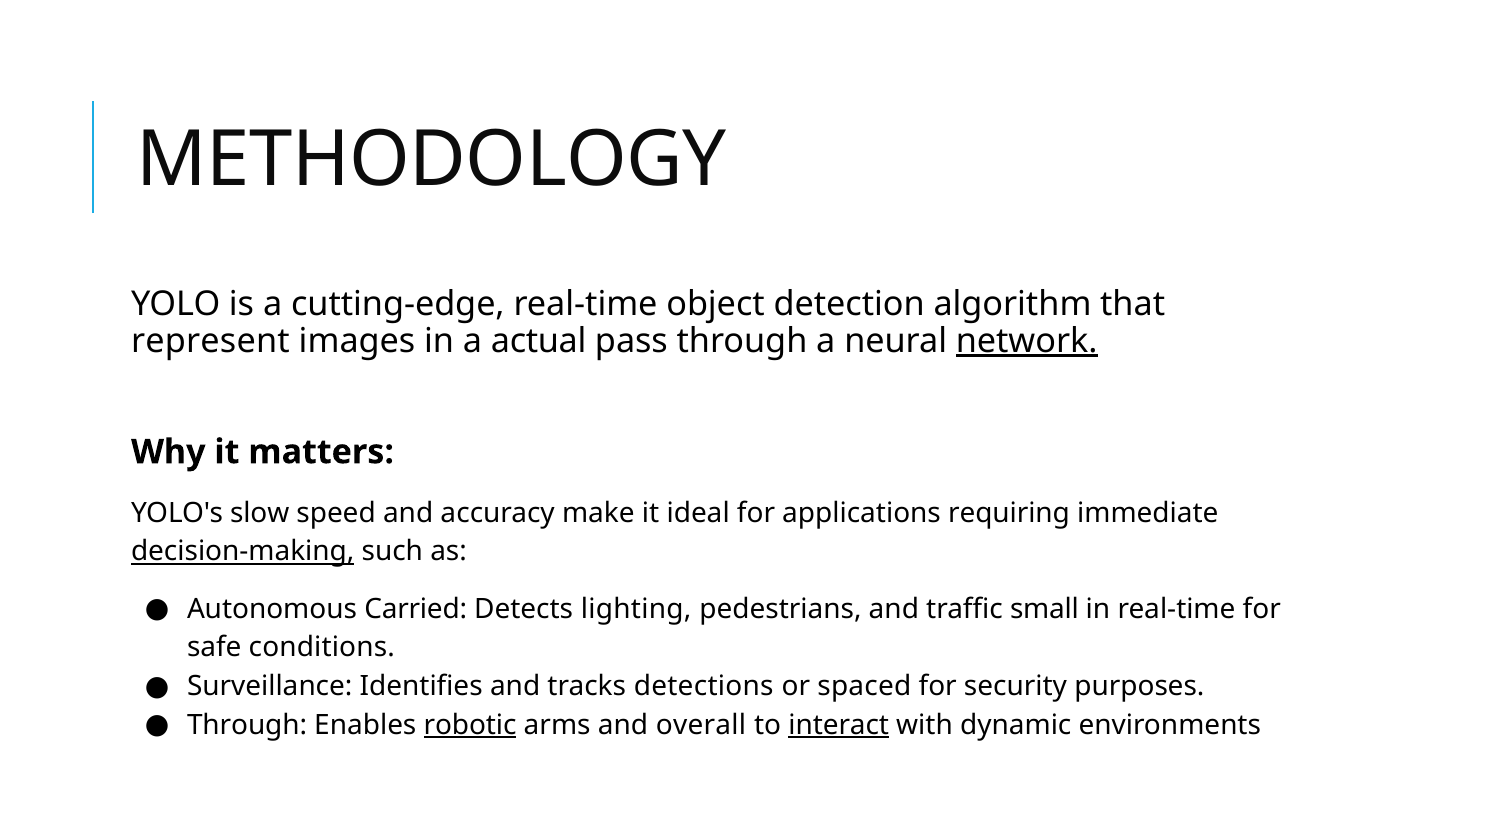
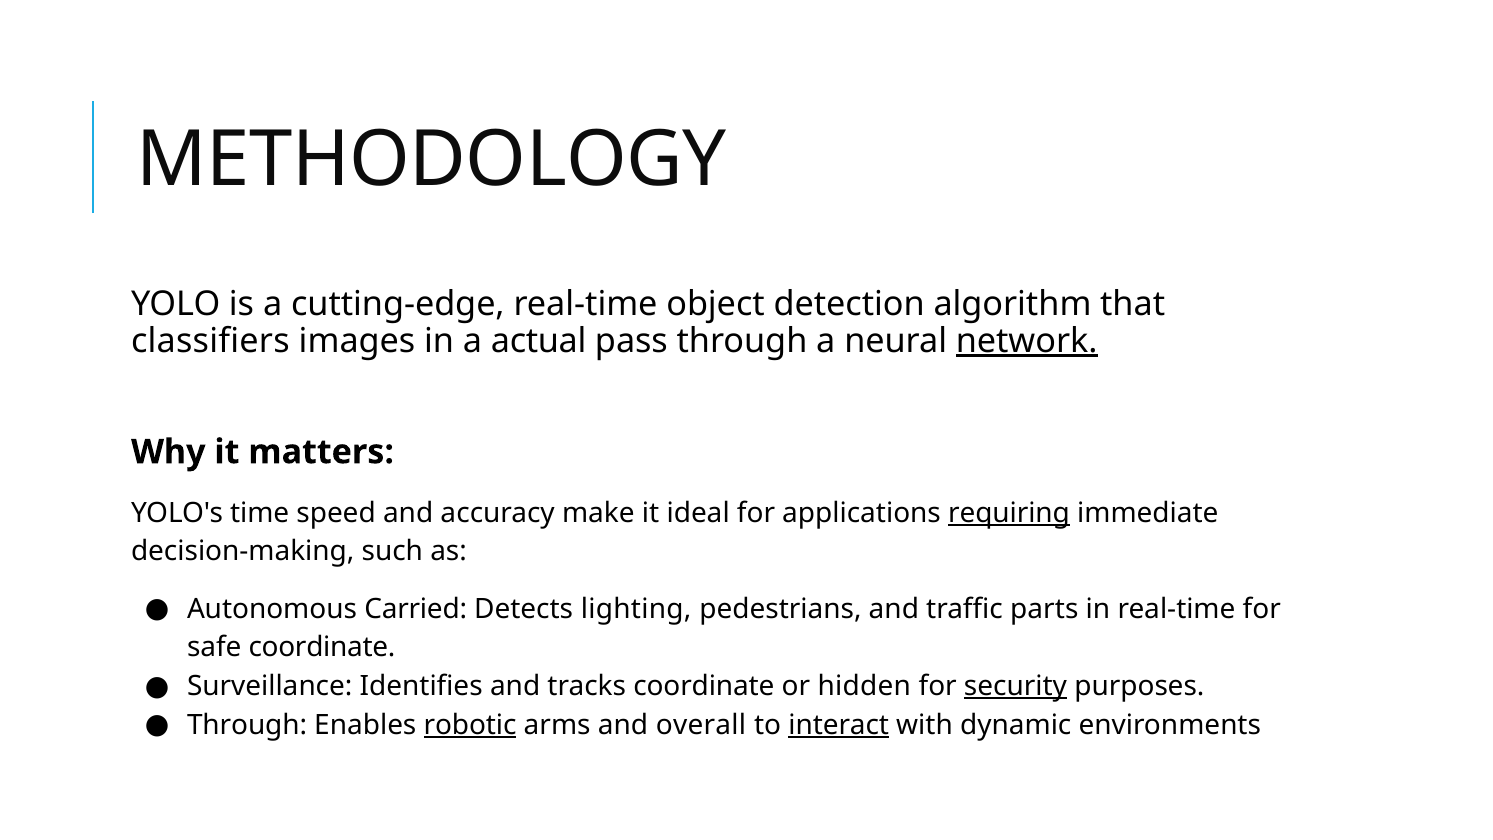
represent: represent -> classifiers
slow: slow -> time
requiring underline: none -> present
decision-making underline: present -> none
small: small -> parts
safe conditions: conditions -> coordinate
tracks detections: detections -> coordinate
spaced: spaced -> hidden
security underline: none -> present
